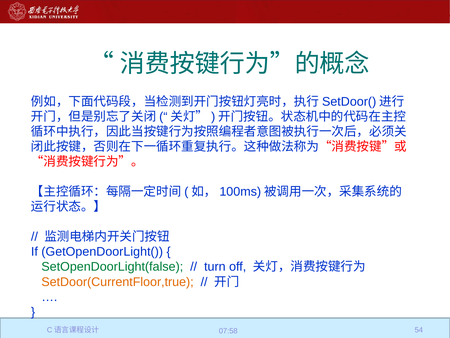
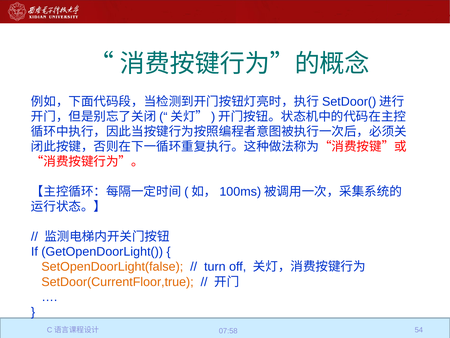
SetOpenDoorLight(false colour: green -> orange
